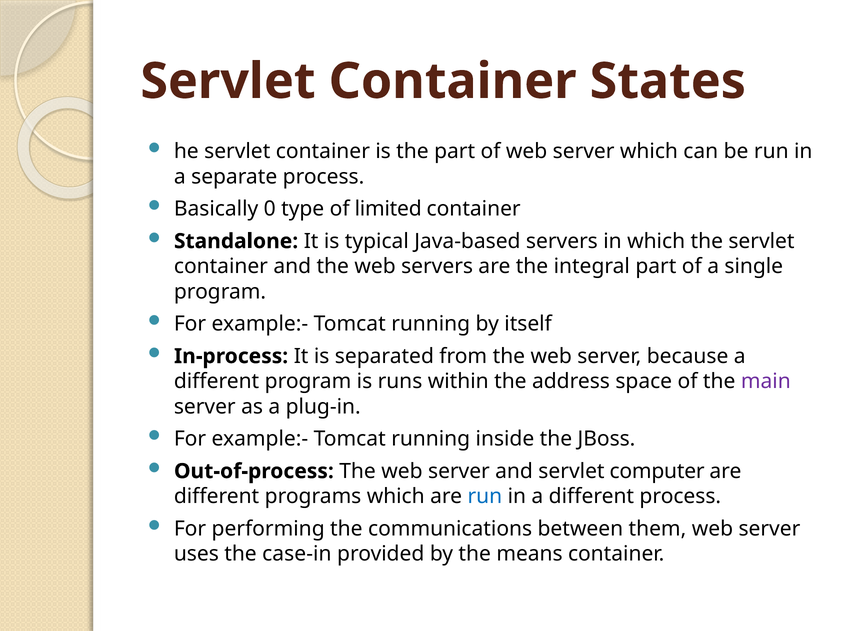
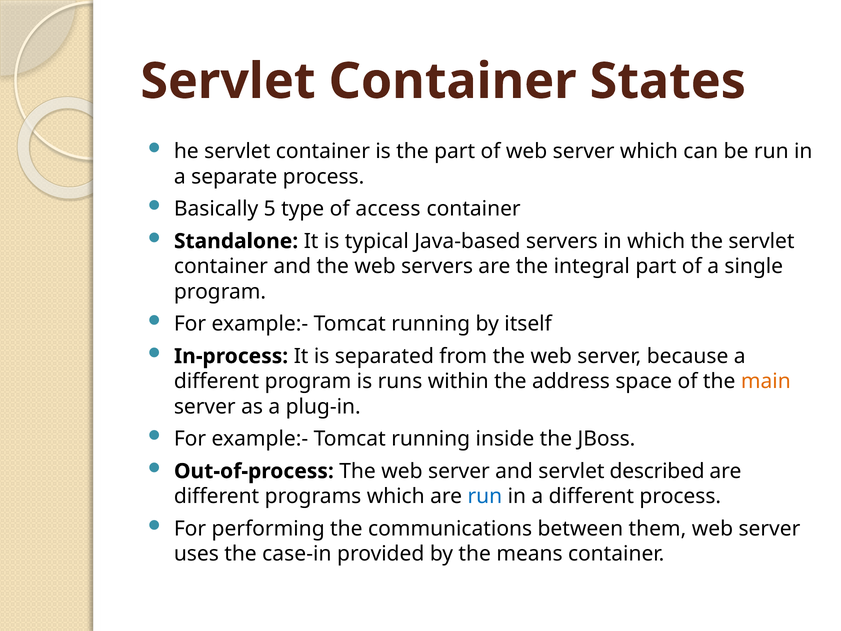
0: 0 -> 5
limited: limited -> access
main colour: purple -> orange
computer: computer -> described
